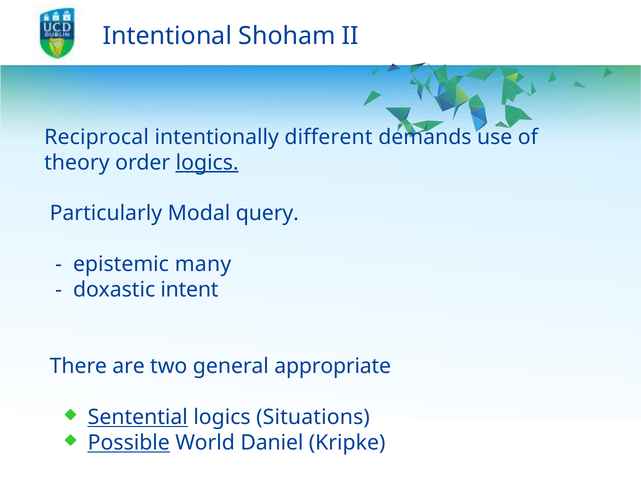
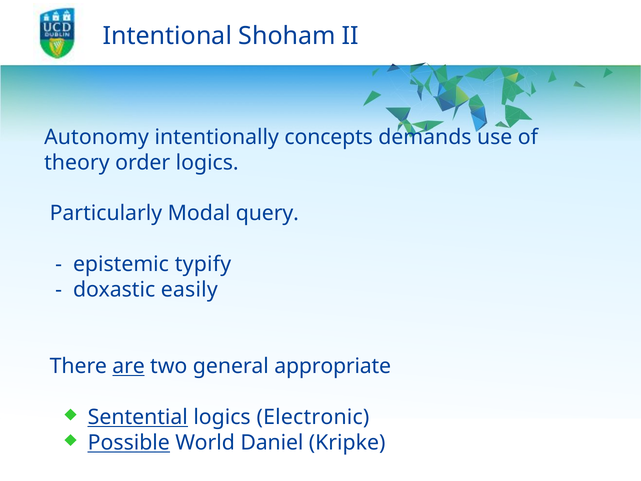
Reciprocal: Reciprocal -> Autonomy
different: different -> concepts
logics at (207, 162) underline: present -> none
many: many -> typify
intent: intent -> easily
are underline: none -> present
Situations: Situations -> Electronic
